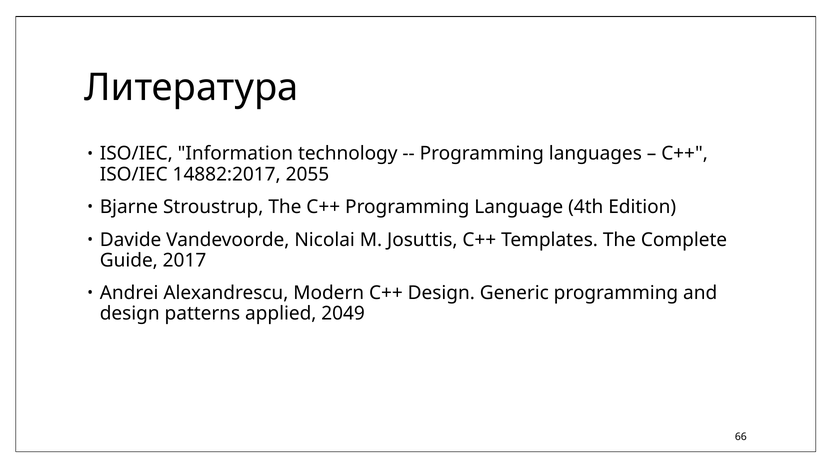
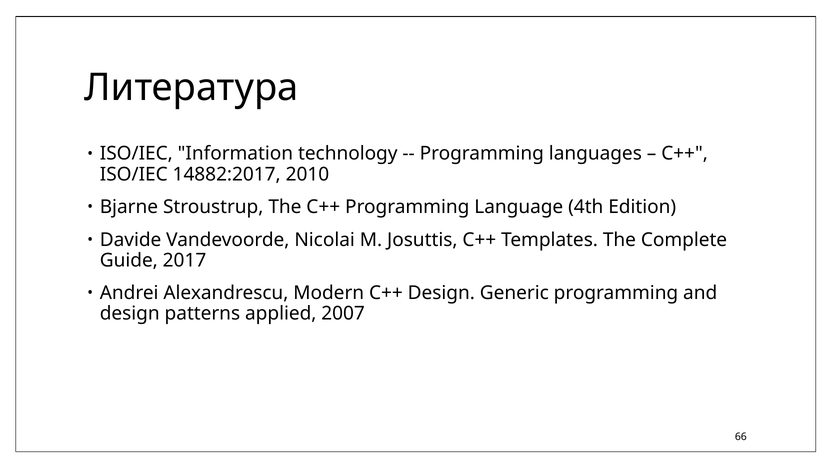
2055: 2055 -> 2010
2049: 2049 -> 2007
